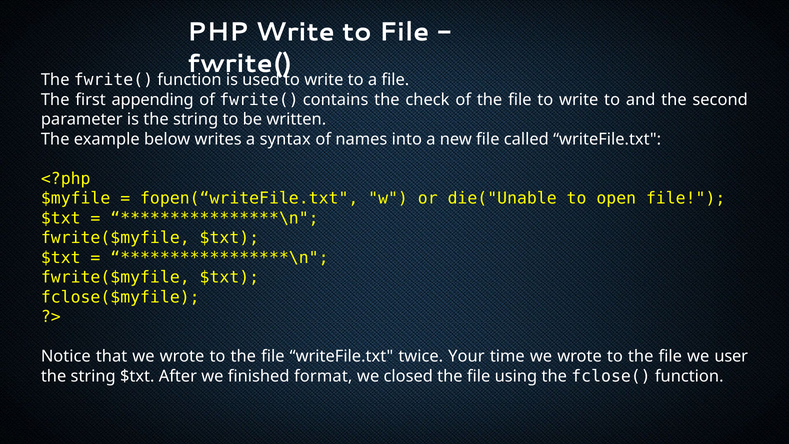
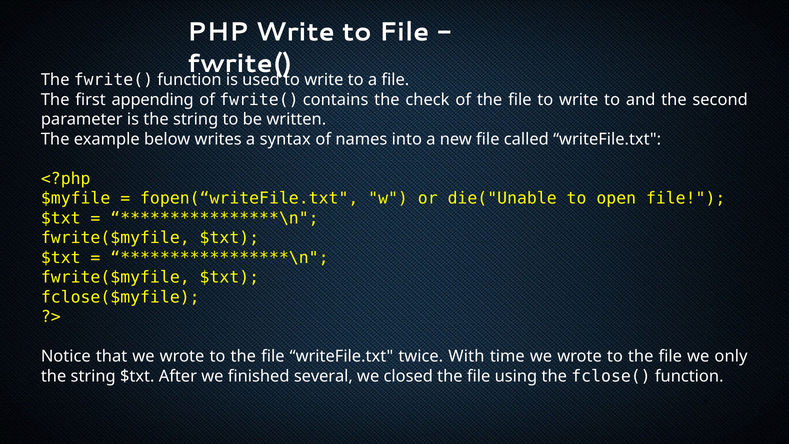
Your: Your -> With
user: user -> only
format: format -> several
